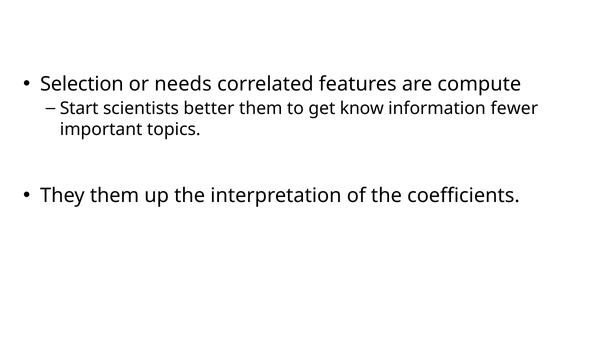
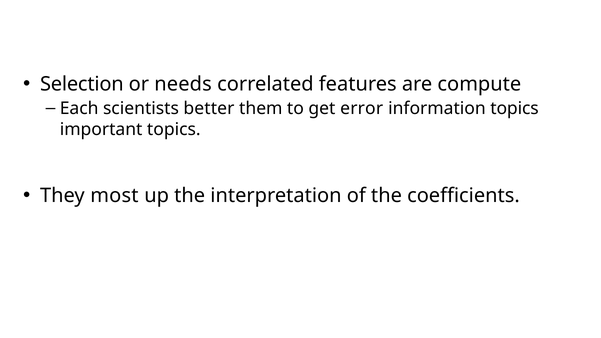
Start: Start -> Each
know: know -> error
information fewer: fewer -> topics
They them: them -> most
